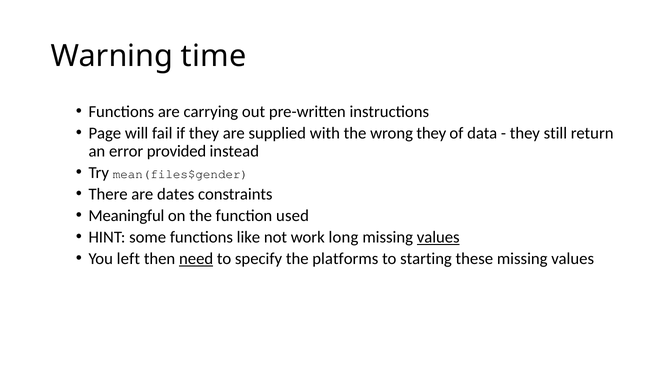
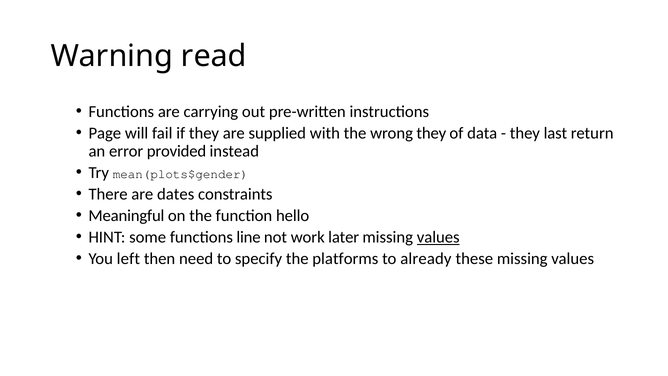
time: time -> read
still: still -> last
mean(files$gender: mean(files$gender -> mean(plots$gender
used: used -> hello
like: like -> line
long: long -> later
need underline: present -> none
starting: starting -> already
